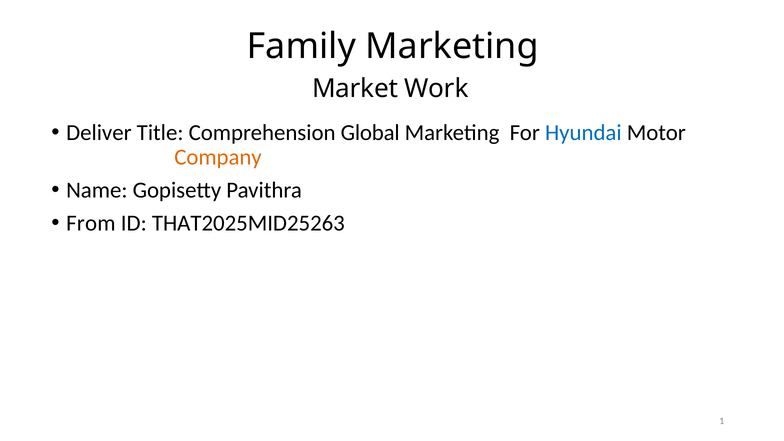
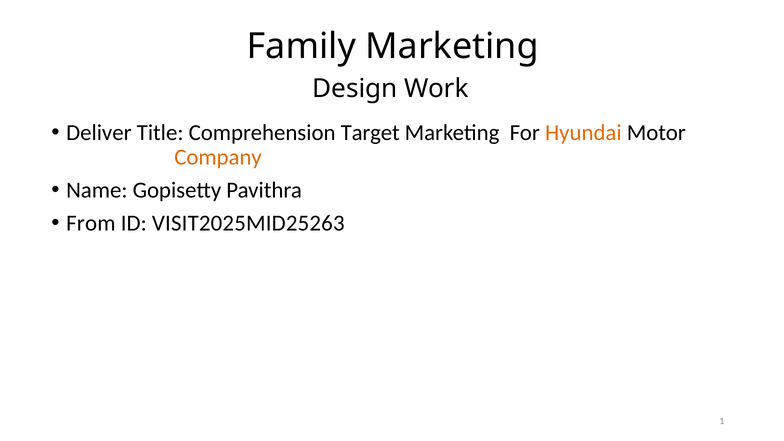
Market: Market -> Design
Global: Global -> Target
Hyundai colour: blue -> orange
THAT2025MID25263: THAT2025MID25263 -> VISIT2025MID25263
